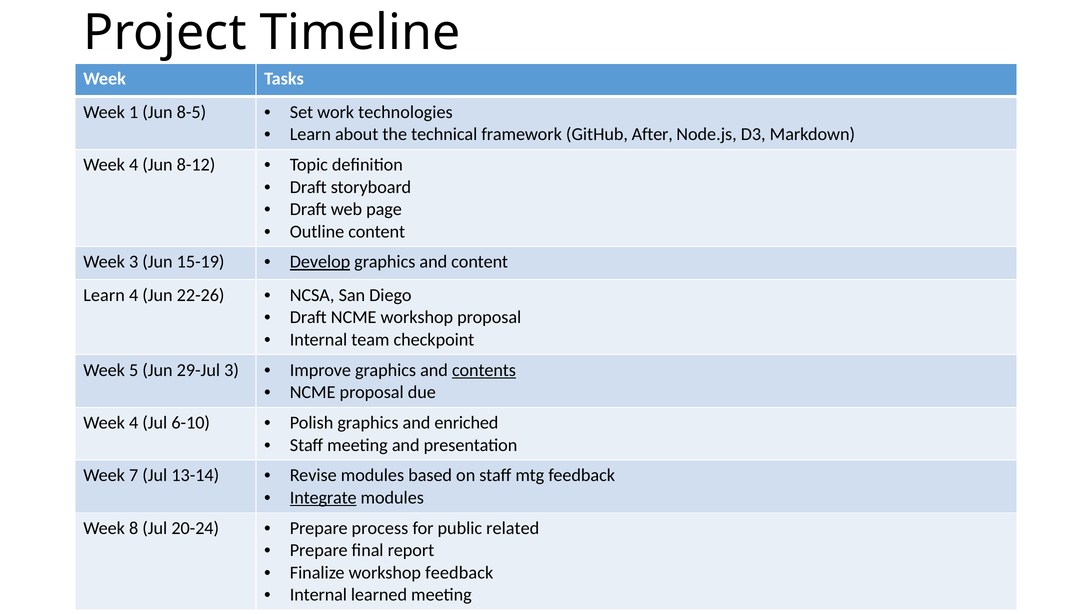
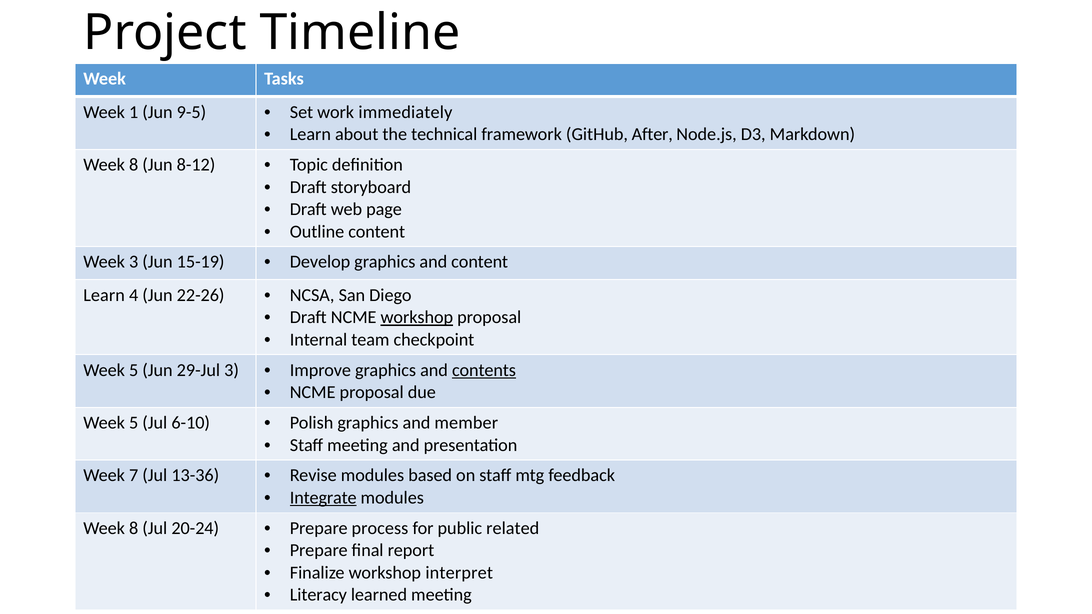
8-5: 8-5 -> 9-5
technologies: technologies -> immediately
4 at (134, 165): 4 -> 8
Develop underline: present -> none
workshop at (417, 318) underline: none -> present
4 at (134, 423): 4 -> 5
enriched: enriched -> member
13-14: 13-14 -> 13-36
workshop feedback: feedback -> interpret
Internal at (318, 595): Internal -> Literacy
